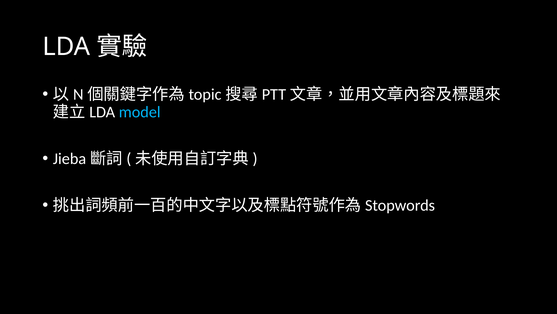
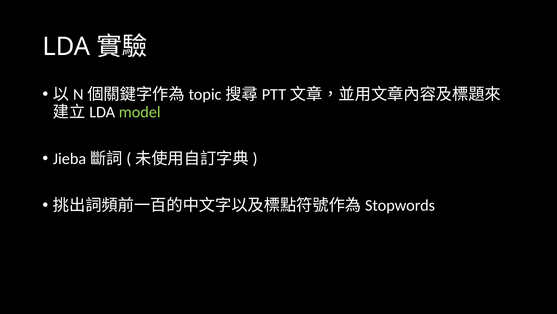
model colour: light blue -> light green
